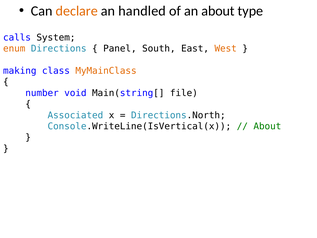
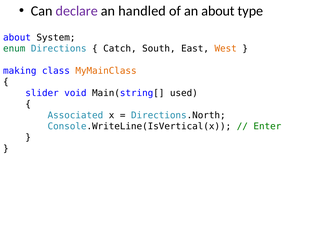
declare colour: orange -> purple
calls at (17, 37): calls -> about
enum colour: orange -> green
Panel: Panel -> Catch
number: number -> slider
file: file -> used
About at (267, 126): About -> Enter
